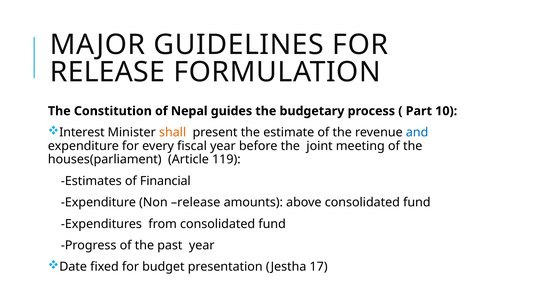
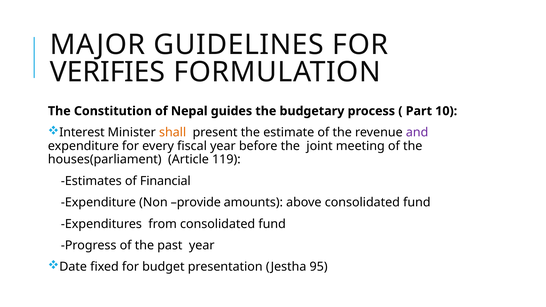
RELEASE at (107, 72): RELEASE -> VERIFIES
and colour: blue -> purple
Non release: release -> provide
17: 17 -> 95
